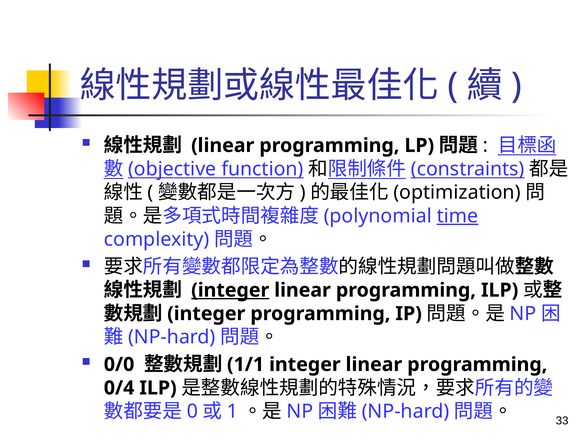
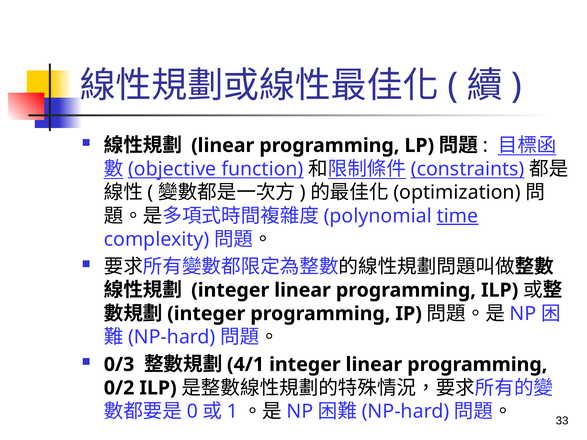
integer at (230, 290) underline: present -> none
0/0: 0/0 -> 0/3
1/1: 1/1 -> 4/1
0/4: 0/4 -> 0/2
